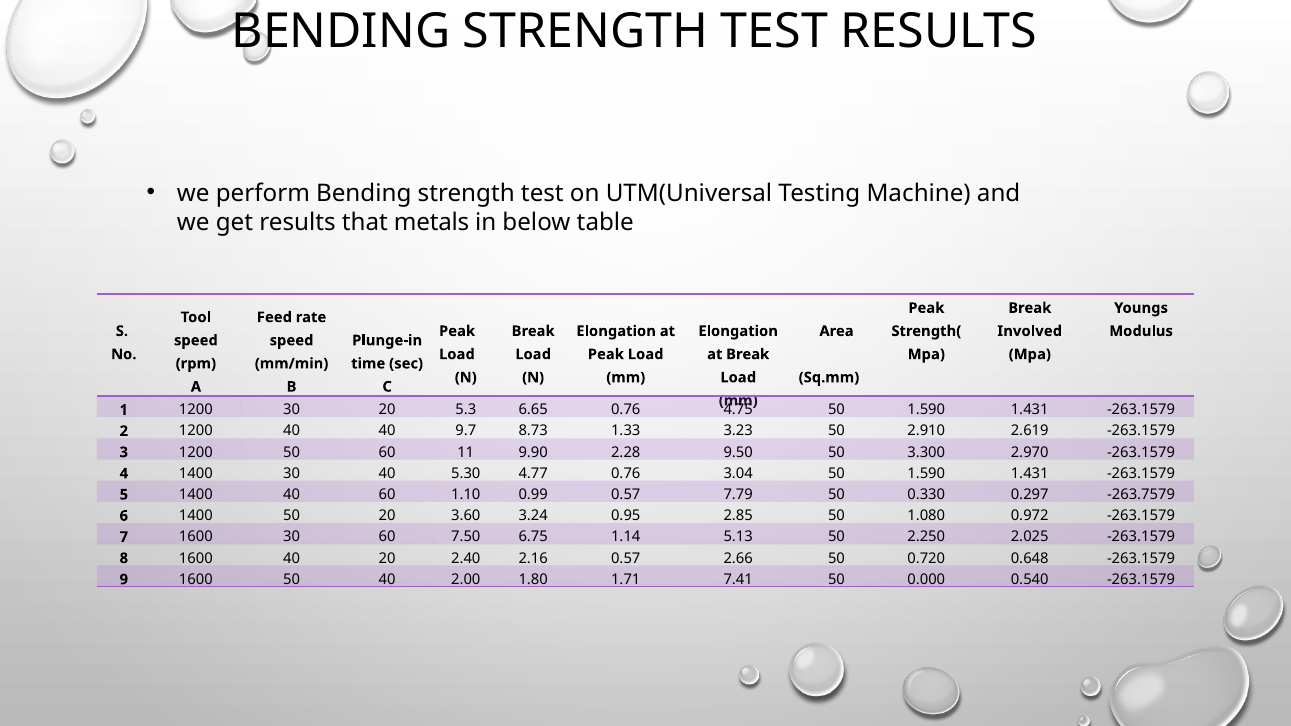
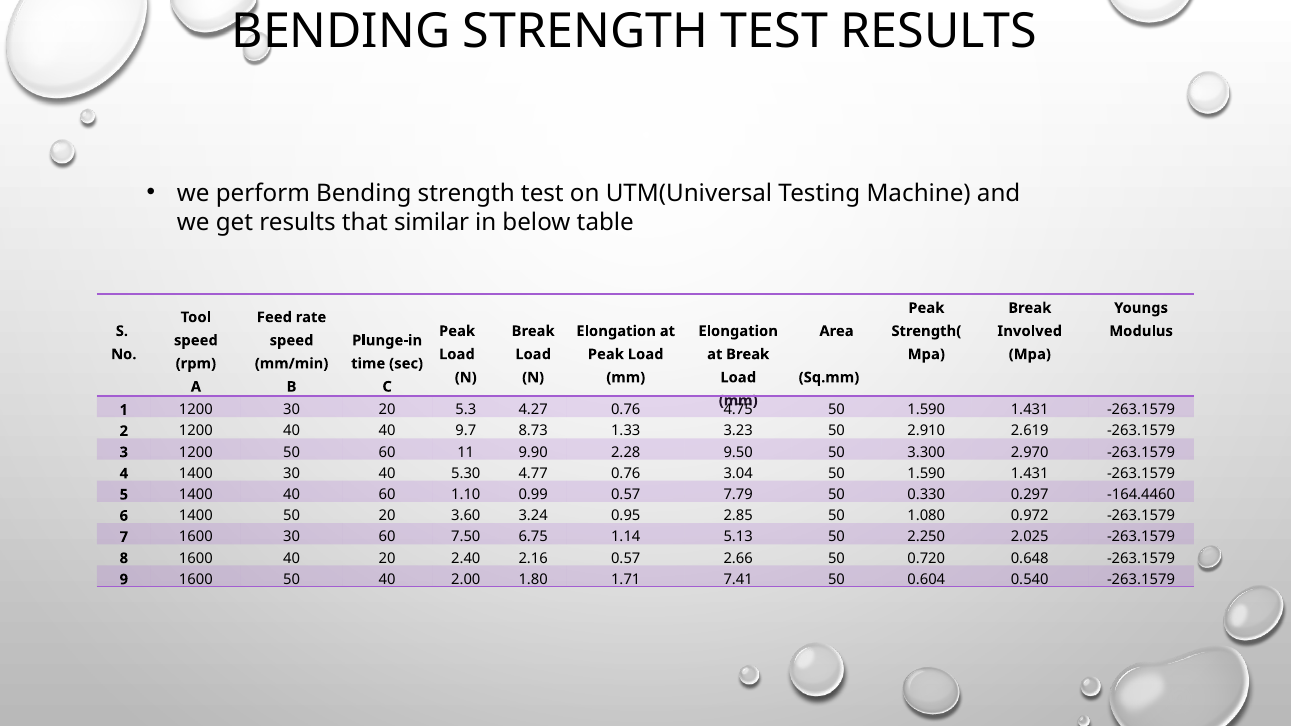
metals: metals -> similar
6.65: 6.65 -> 4.27
-263.7579: -263.7579 -> -164.4460
0.000: 0.000 -> 0.604
